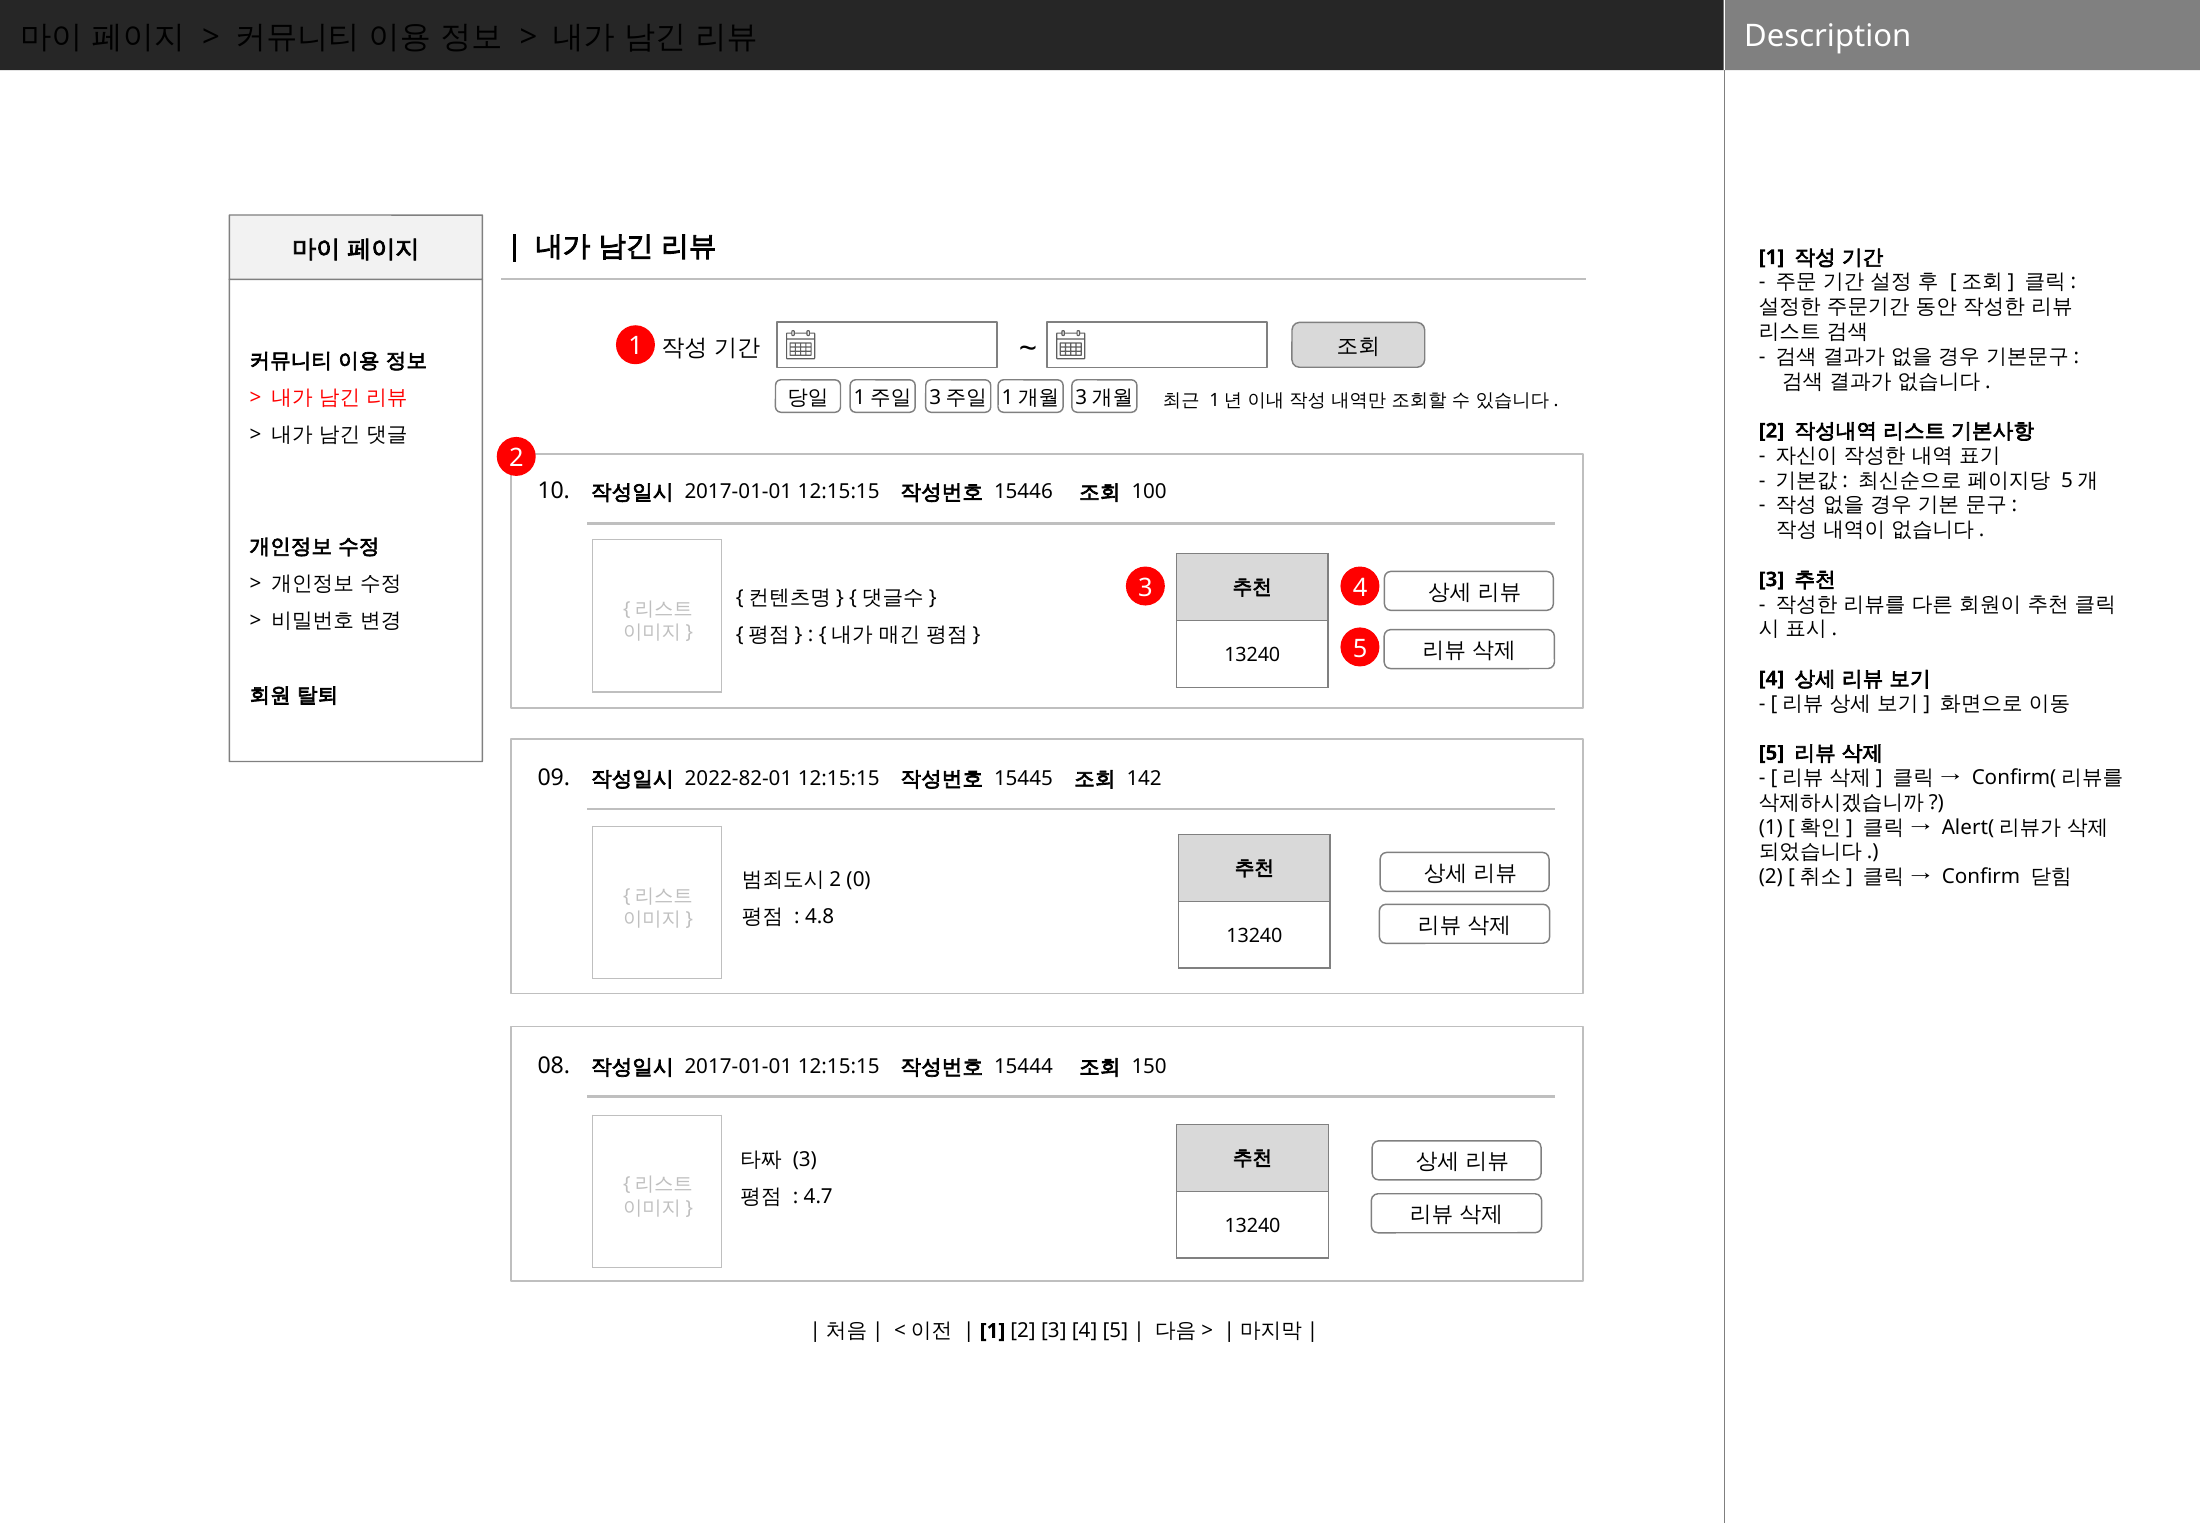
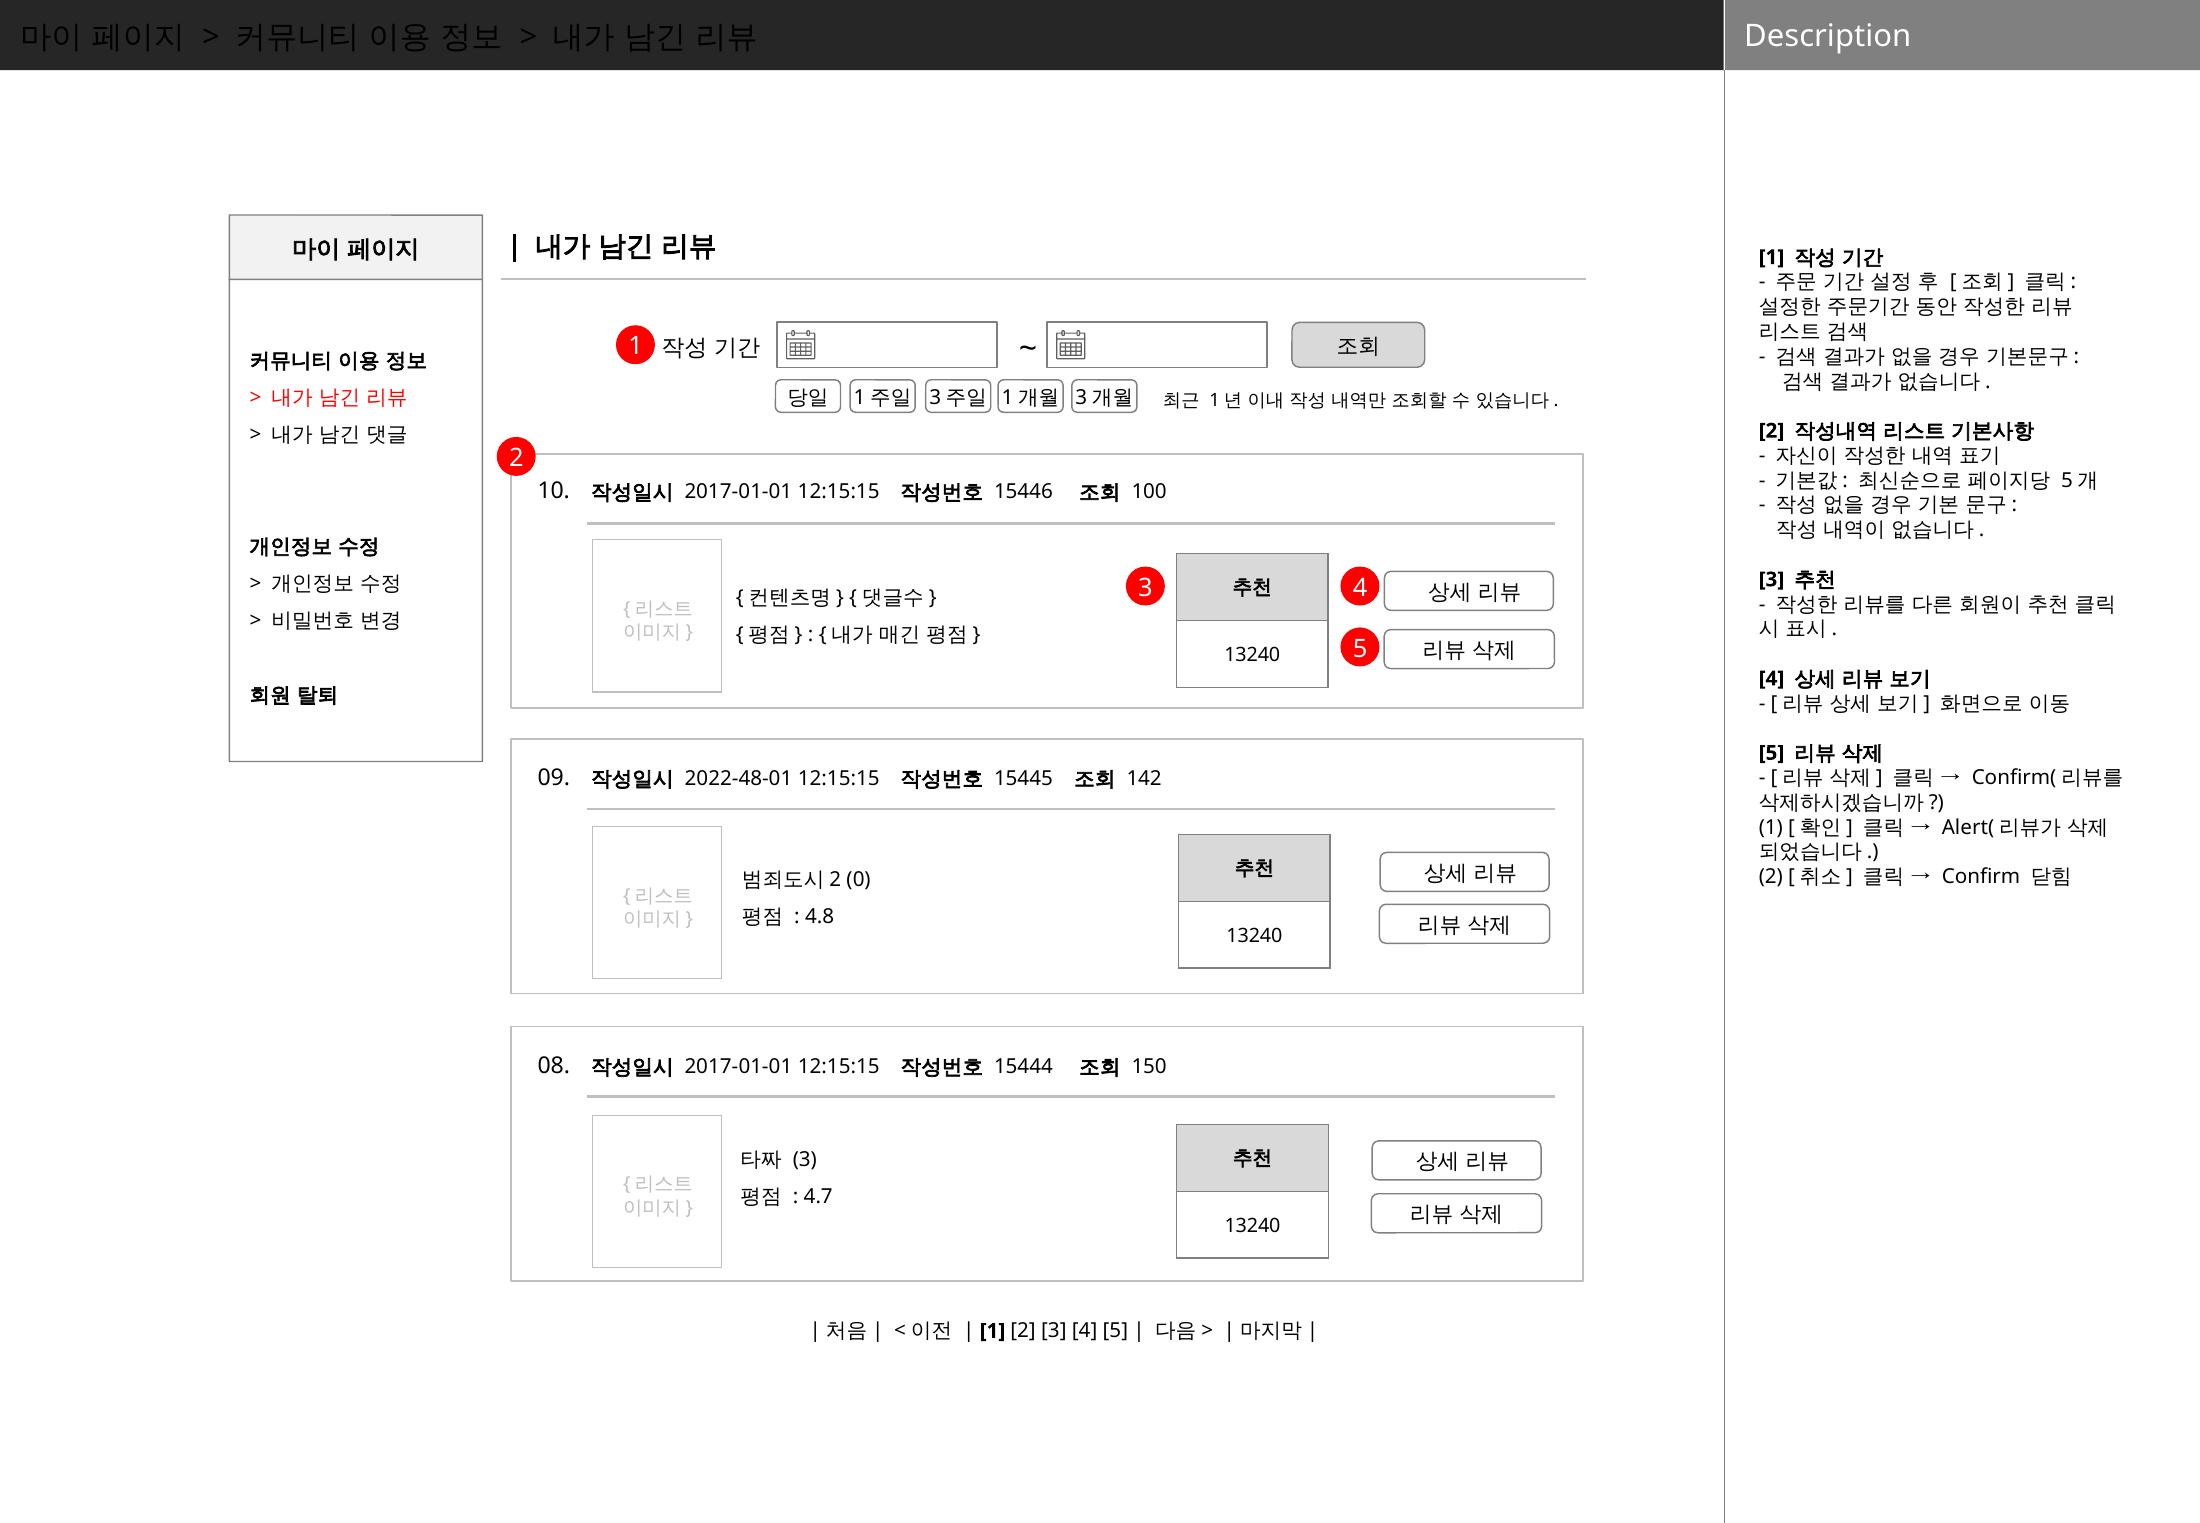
2022-82-01: 2022-82-01 -> 2022-48-01
